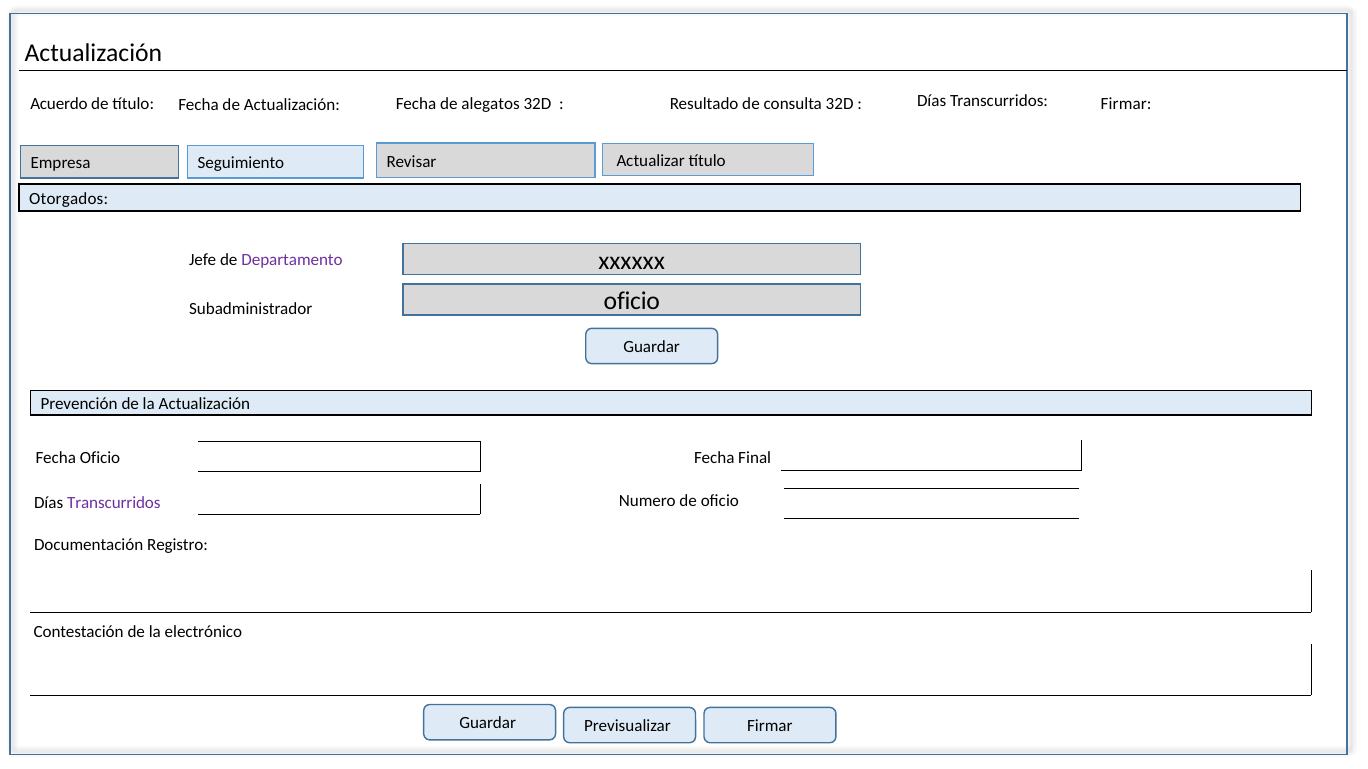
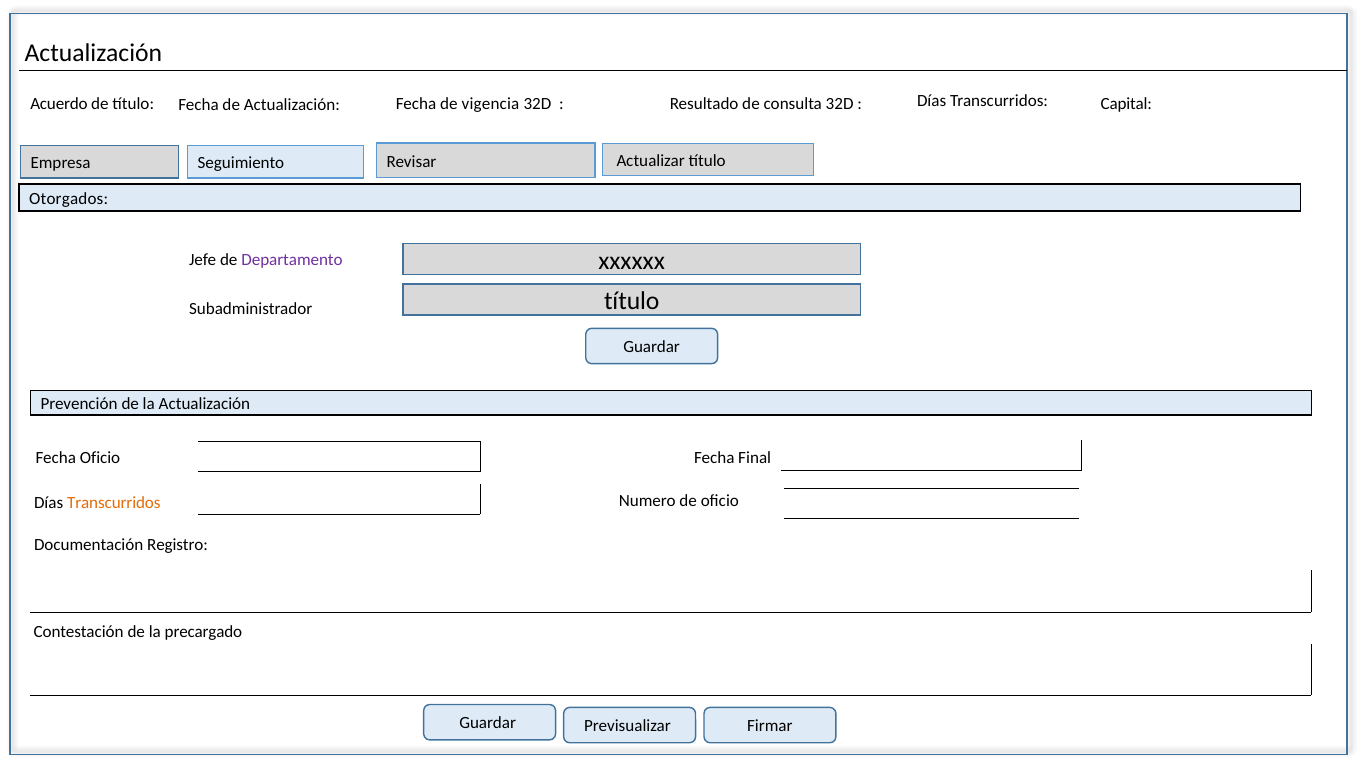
alegatos: alegatos -> vigencia
Actualización Firmar: Firmar -> Capital
oficio at (632, 301): oficio -> título
Transcurridos at (114, 503) colour: purple -> orange
electrónico: electrónico -> precargado
